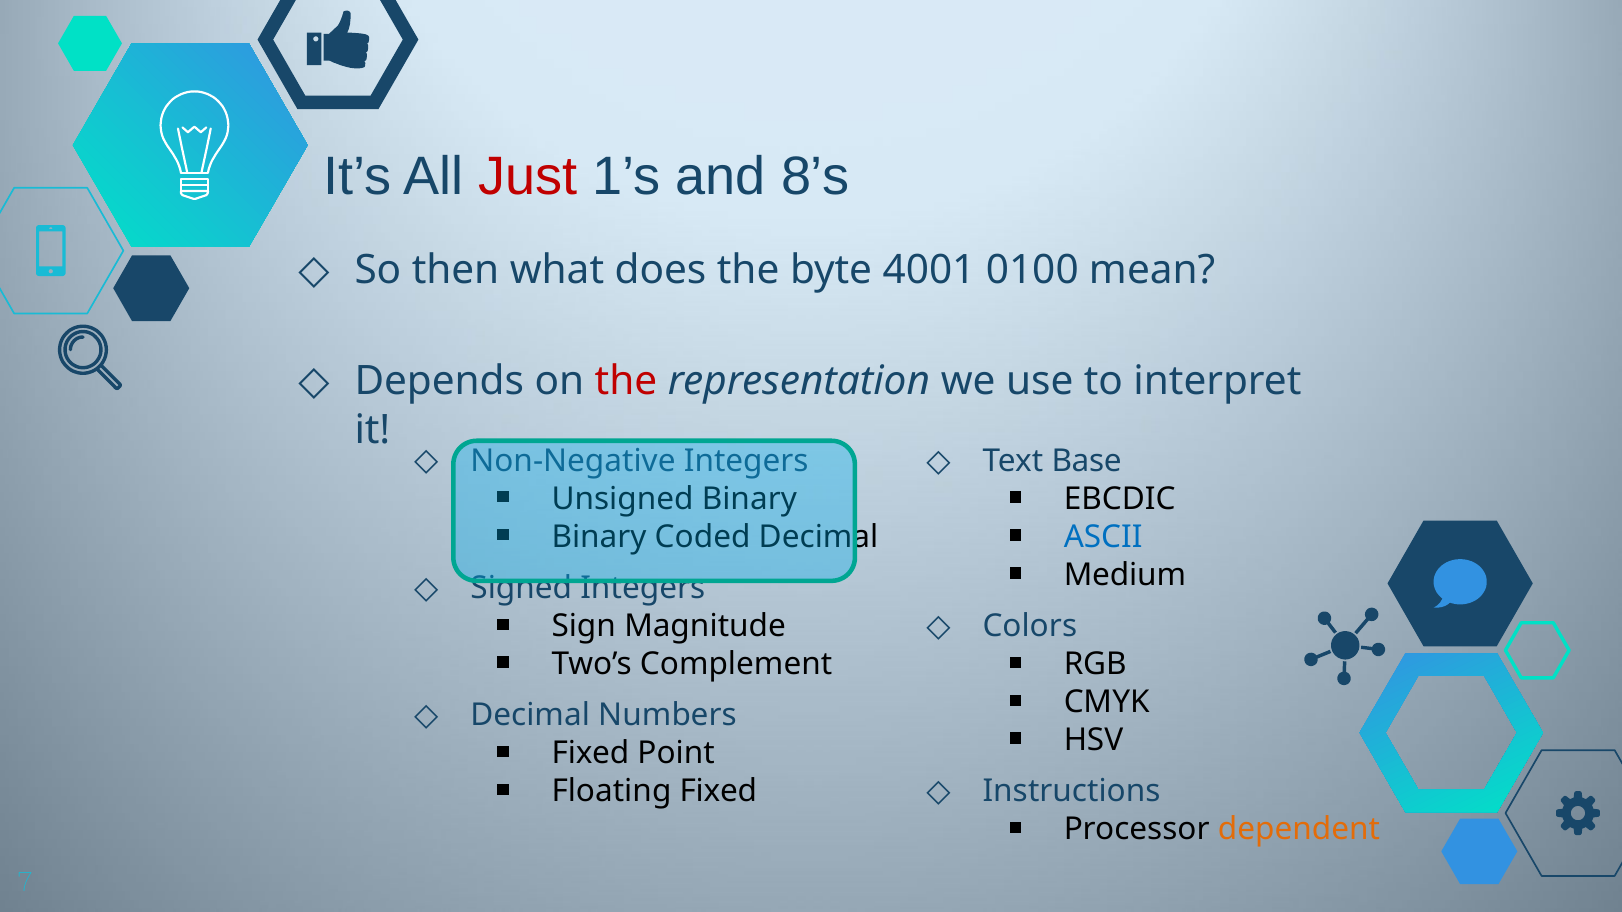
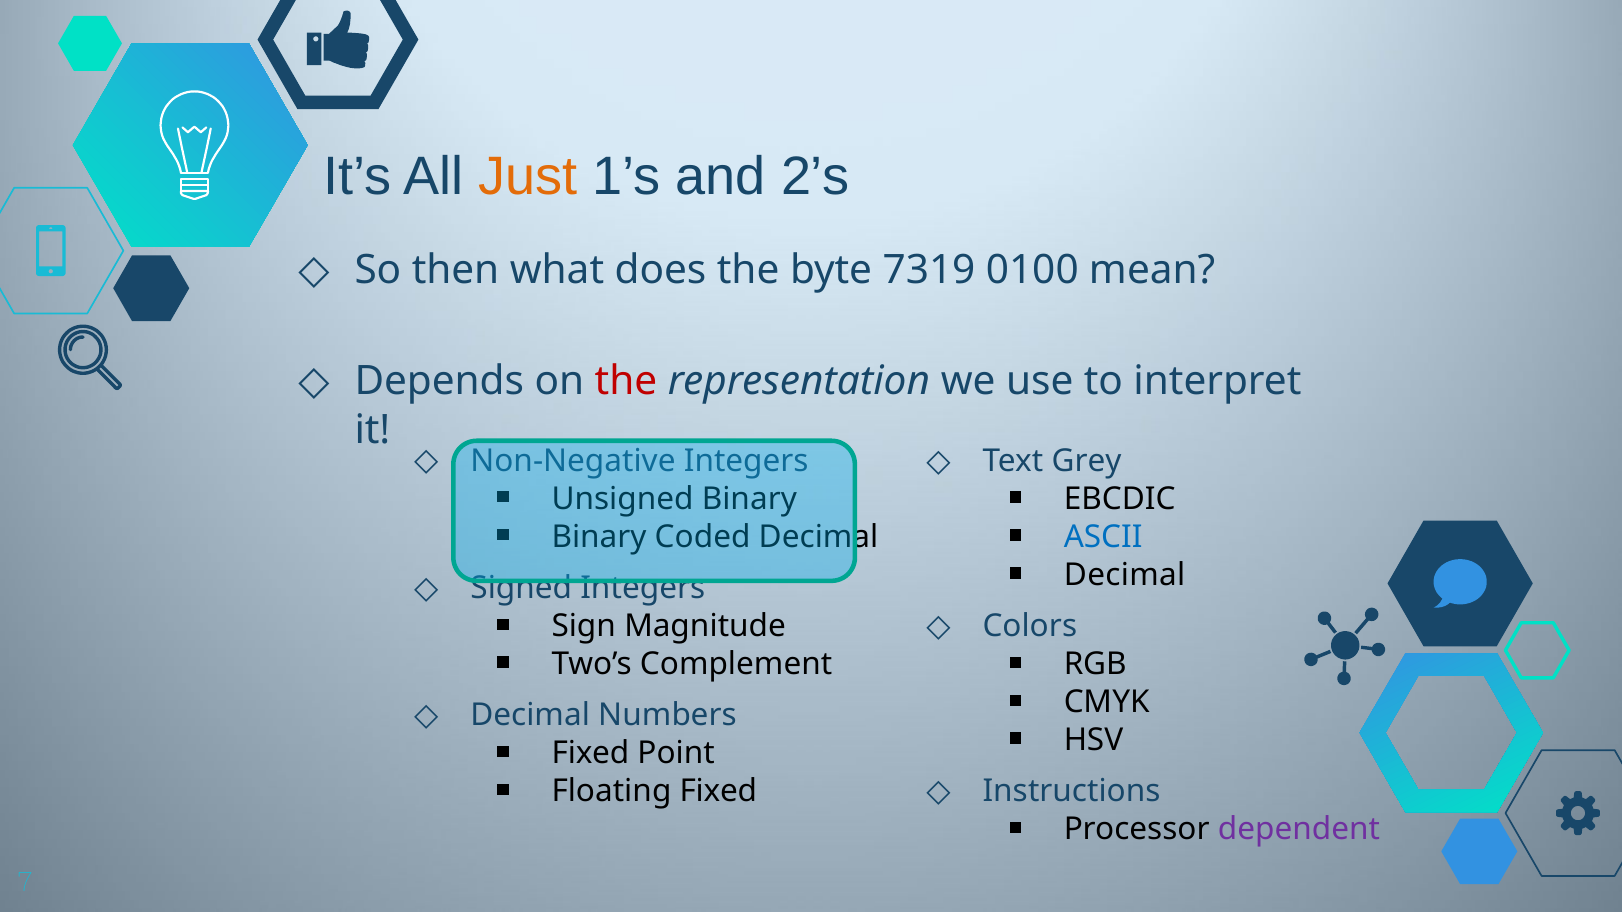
Just colour: red -> orange
8’s: 8’s -> 2’s
4001: 4001 -> 7319
Base: Base -> Grey
Medium at (1125, 575): Medium -> Decimal
dependent colour: orange -> purple
